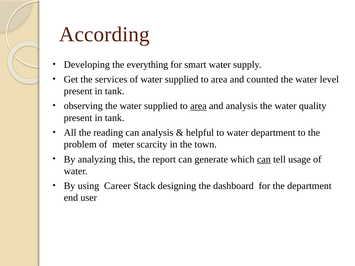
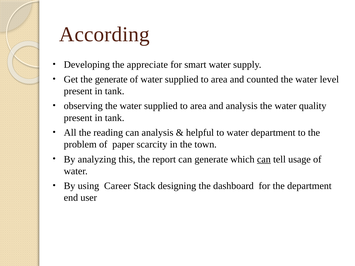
everything: everything -> appreciate
the services: services -> generate
area at (198, 106) underline: present -> none
meter: meter -> paper
